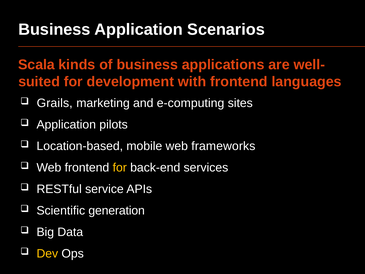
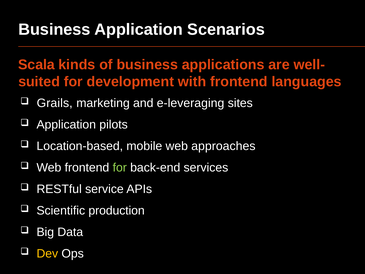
e-computing: e-computing -> e-leveraging
frameworks: frameworks -> approaches
for at (120, 167) colour: yellow -> light green
generation: generation -> production
